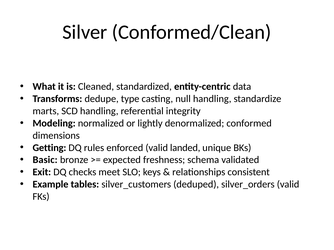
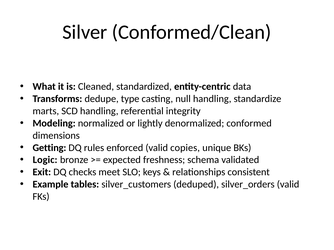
landed: landed -> copies
Basic: Basic -> Logic
